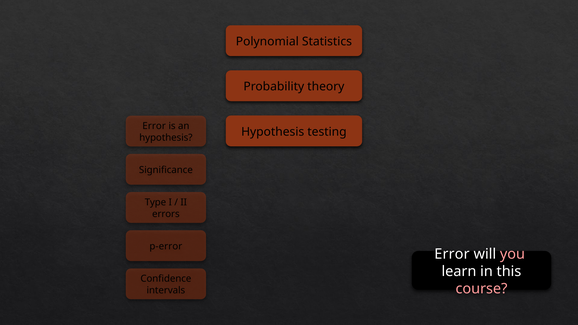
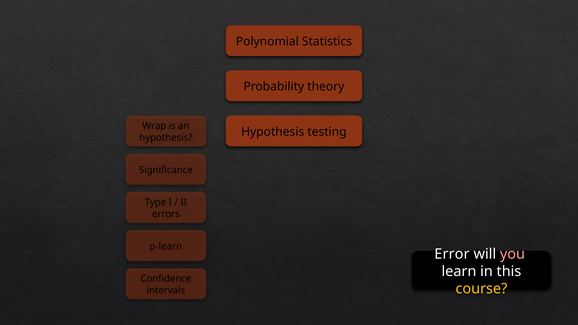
Error at (154, 126): Error -> Wrap
p-error: p-error -> p-learn
course colour: pink -> yellow
